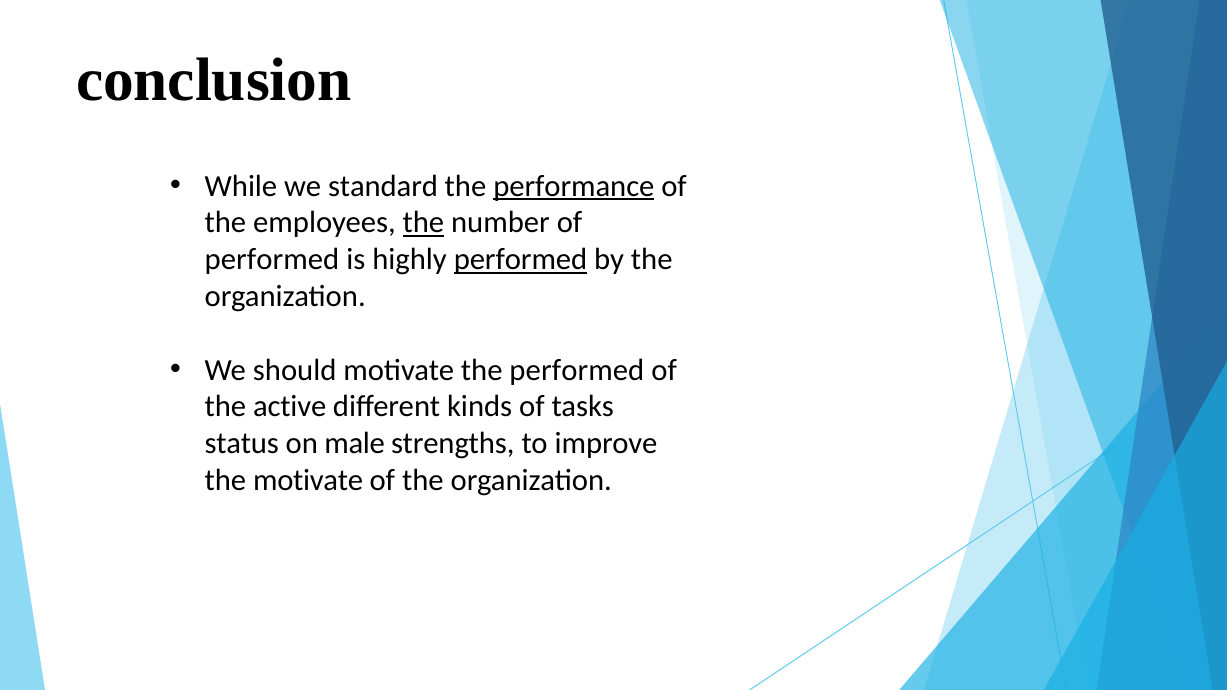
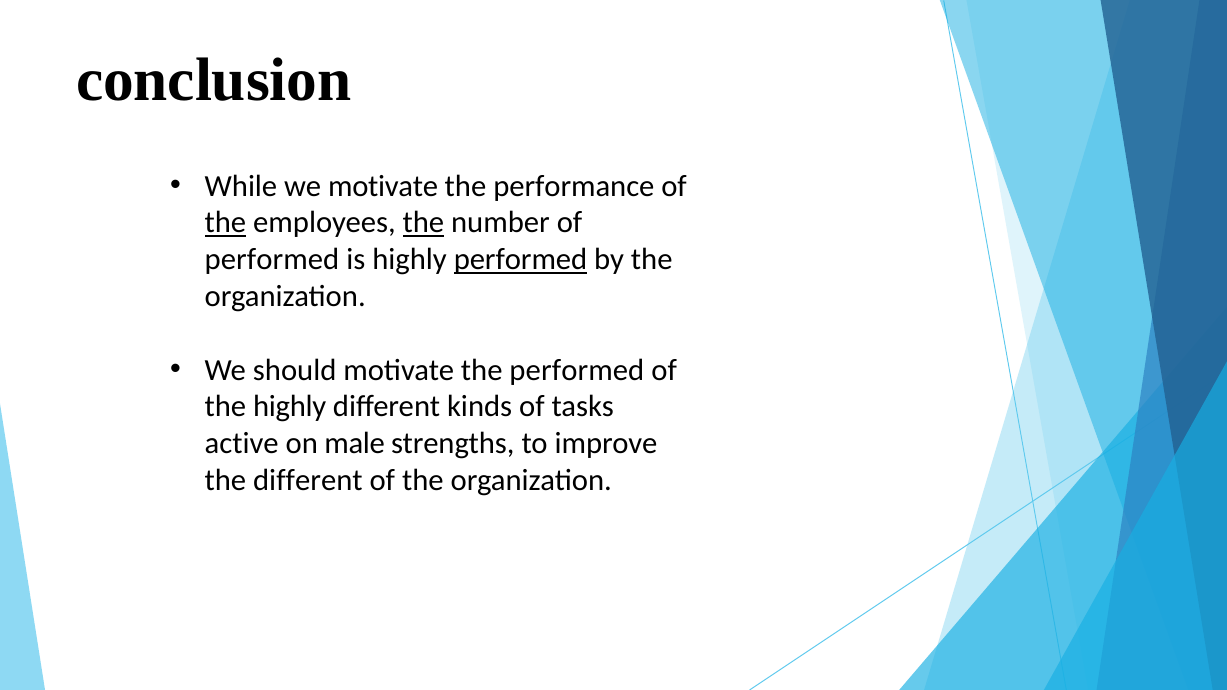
we standard: standard -> motivate
performance underline: present -> none
the at (225, 223) underline: none -> present
the active: active -> highly
status: status -> active
the motivate: motivate -> different
